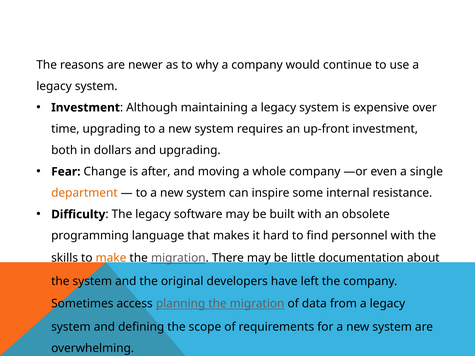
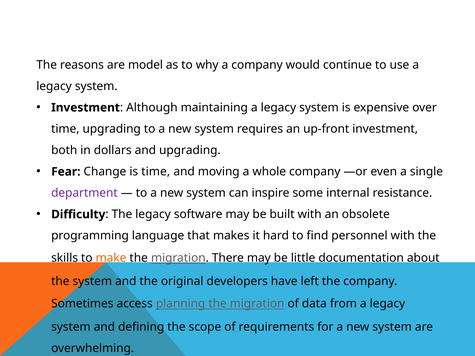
newer: newer -> model
is after: after -> time
department colour: orange -> purple
